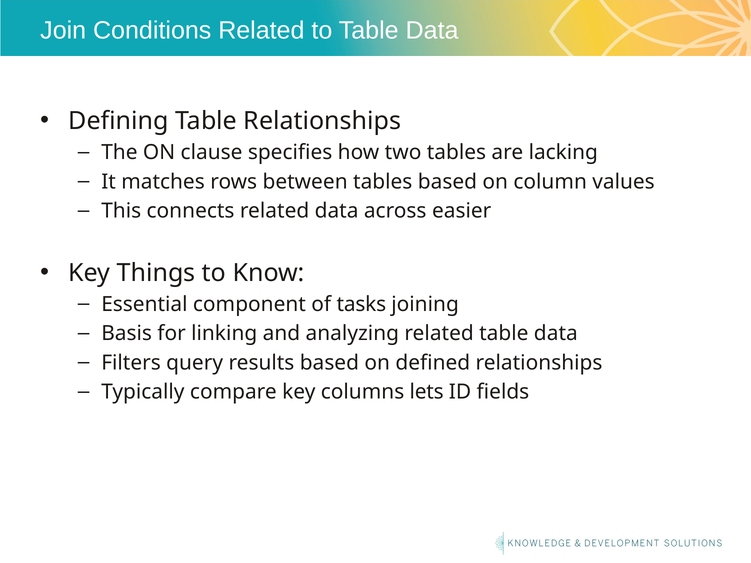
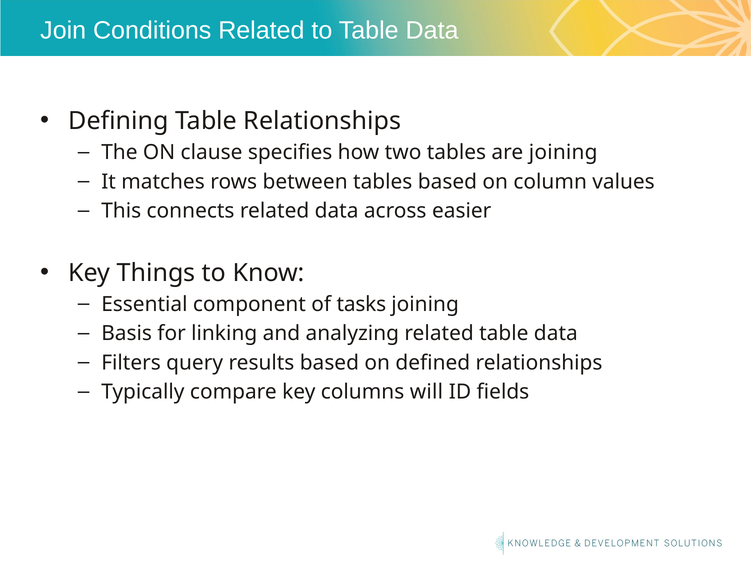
are lacking: lacking -> joining
lets: lets -> will
